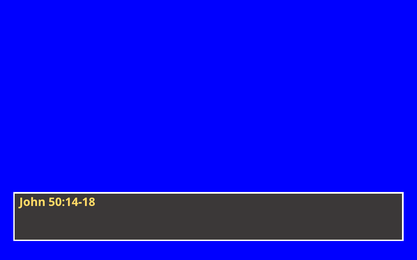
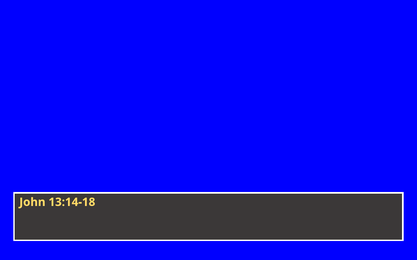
50:14-18: 50:14-18 -> 13:14-18
